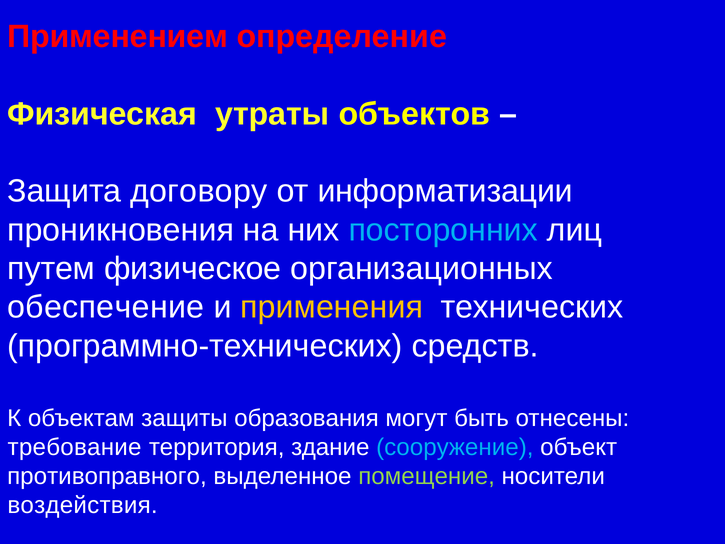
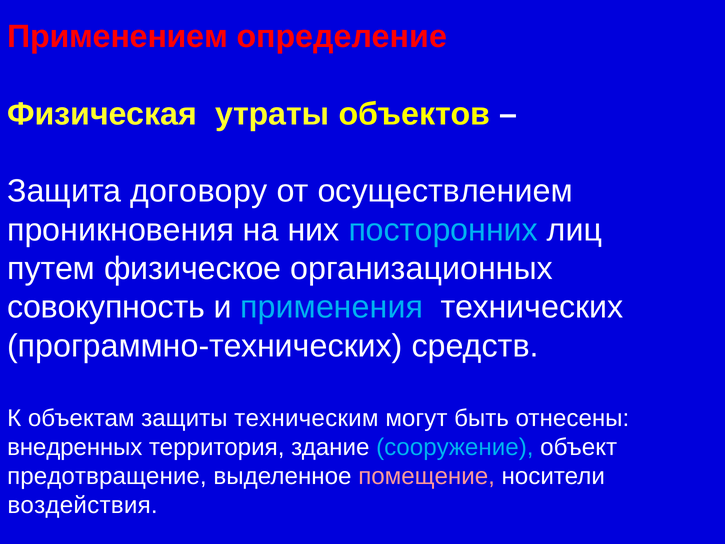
информатизации: информатизации -> осуществлением
обеспечение: обеспечение -> совокупность
применения colour: yellow -> light blue
образования: образования -> техническим
требование: требование -> внедренных
противоправного: противоправного -> предотвращение
помещение colour: light green -> pink
